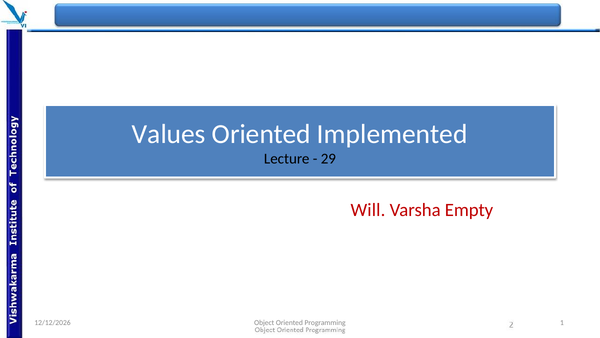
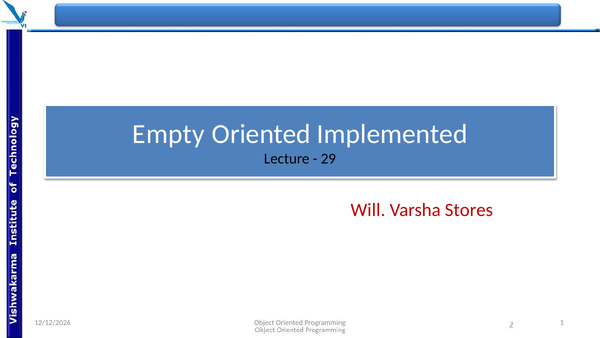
Values: Values -> Empty
Empty: Empty -> Stores
